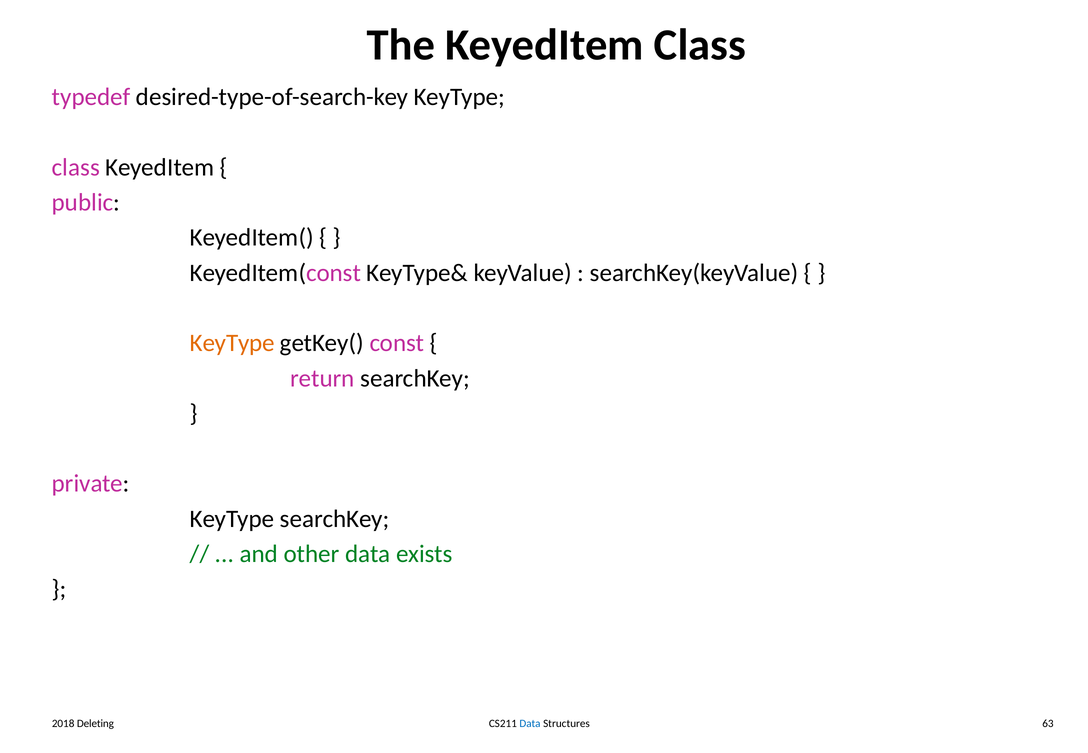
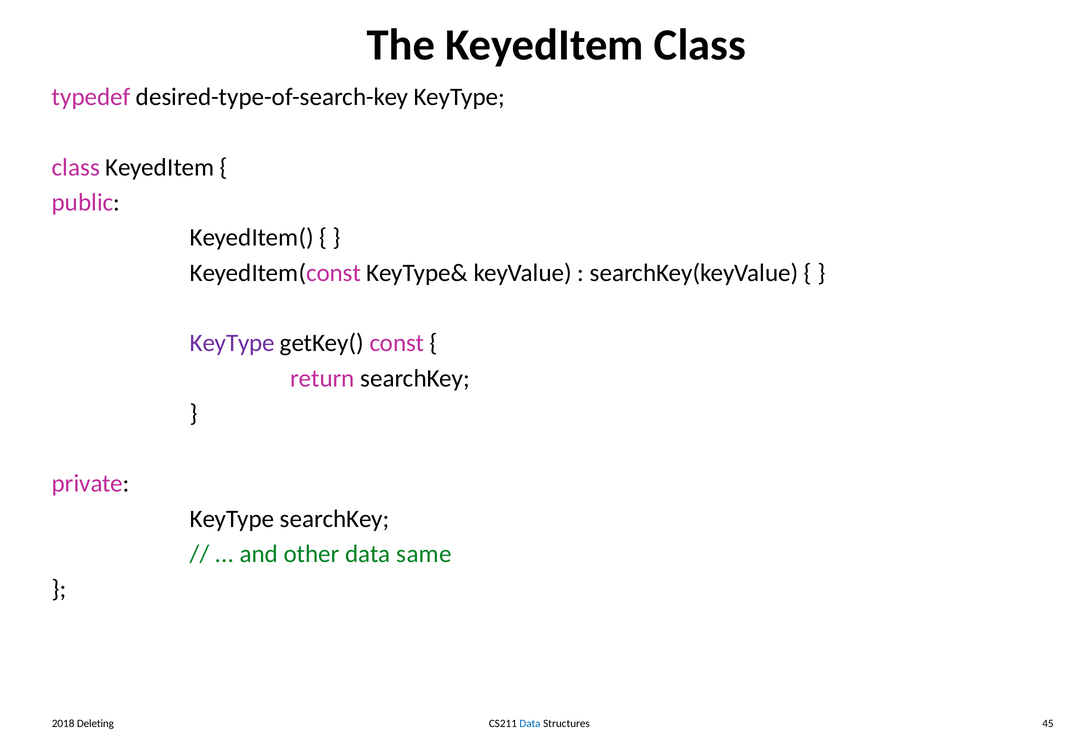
KeyType at (232, 343) colour: orange -> purple
exists: exists -> same
63: 63 -> 45
